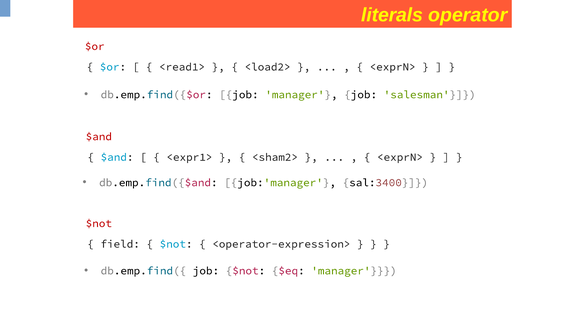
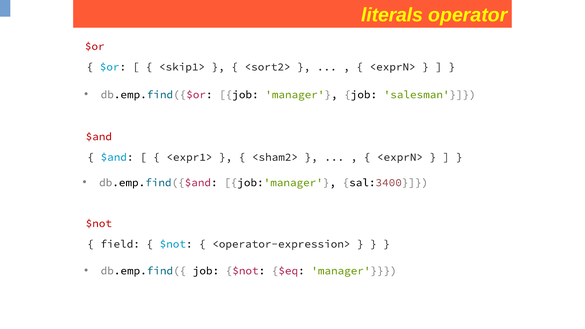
<read1>: <read1> -> <skip1>
<load2>: <load2> -> <sort2>
